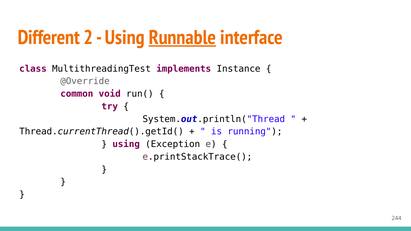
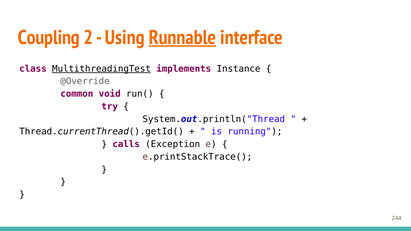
Different: Different -> Coupling
MultithreadingTest underline: none -> present
using at (126, 144): using -> calls
